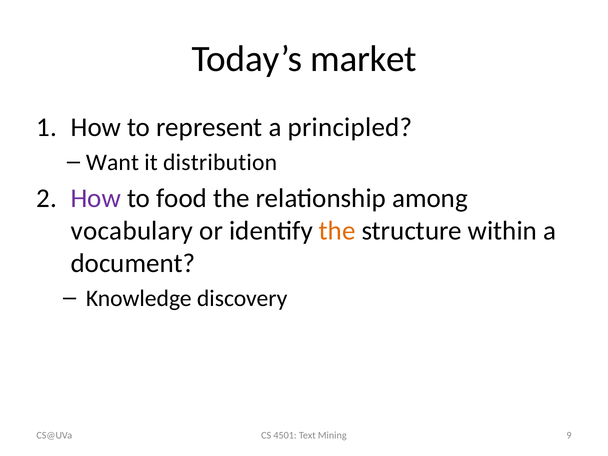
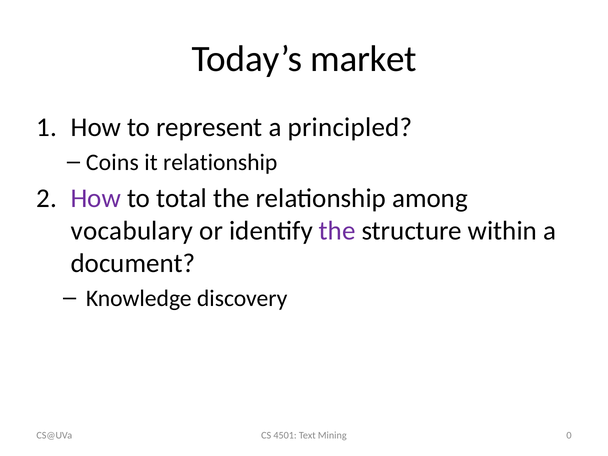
Want: Want -> Coins
it distribution: distribution -> relationship
food: food -> total
the at (337, 231) colour: orange -> purple
9: 9 -> 0
